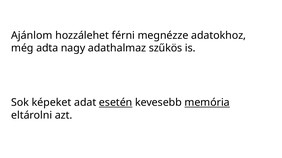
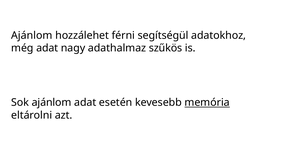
megnézze: megnézze -> segítségül
még adta: adta -> adat
Sok képeket: képeket -> ajánlom
esetén underline: present -> none
